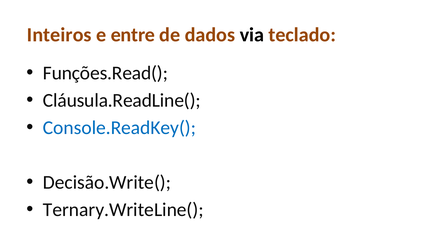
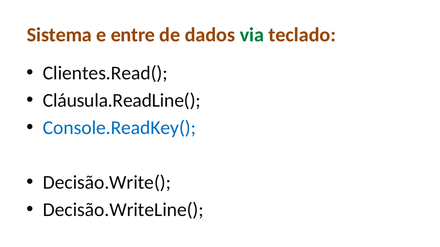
Inteiros: Inteiros -> Sistema
via colour: black -> green
Funções.Read(: Funções.Read( -> Clientes.Read(
Ternary.WriteLine(: Ternary.WriteLine( -> Decisão.WriteLine(
